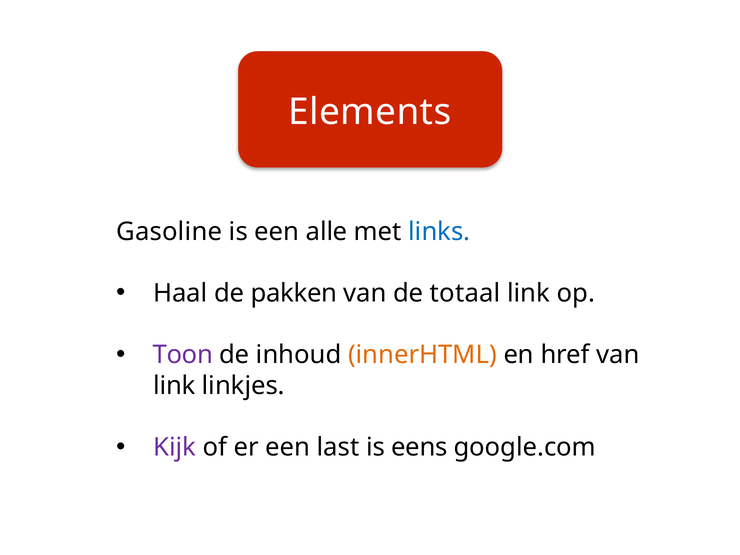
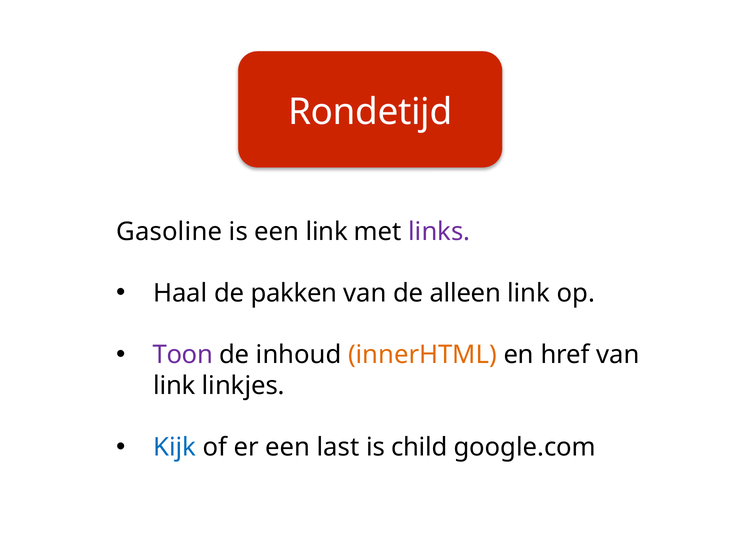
Elements: Elements -> Rondetijd
een alle: alle -> link
links colour: blue -> purple
totaal: totaal -> alleen
Kijk colour: purple -> blue
eens: eens -> child
